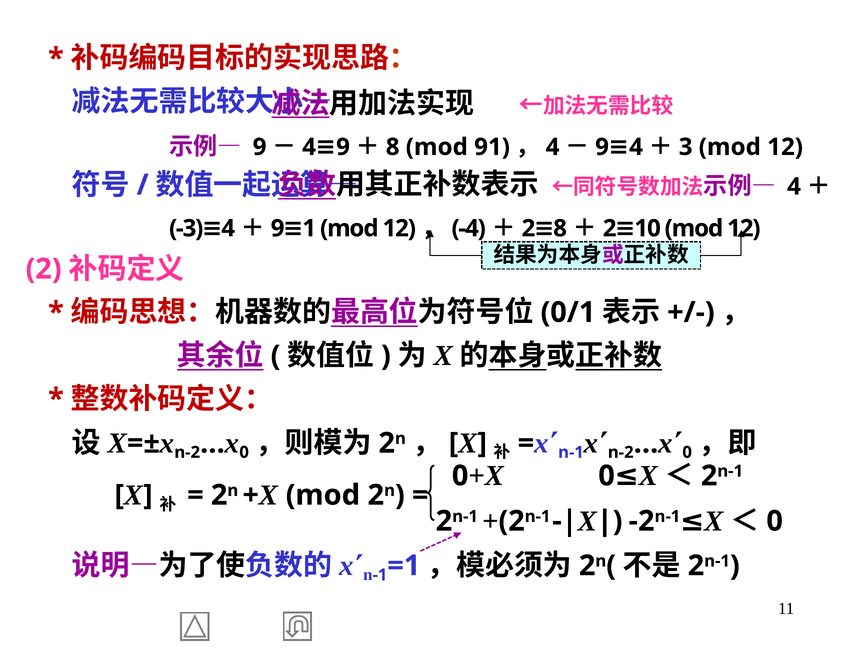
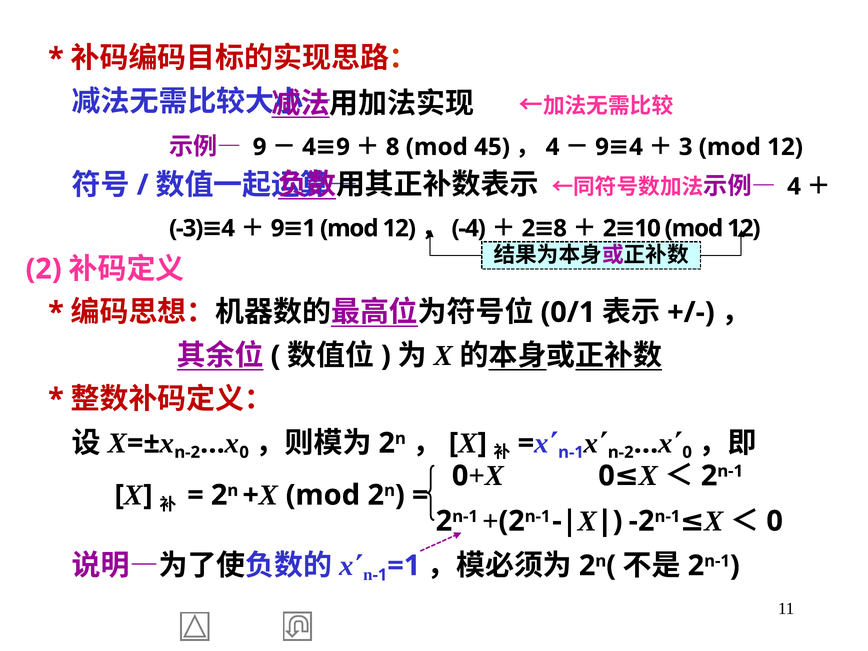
91: 91 -> 45
